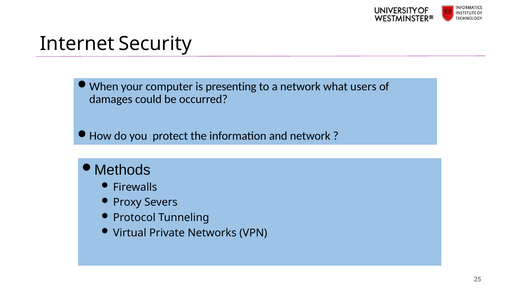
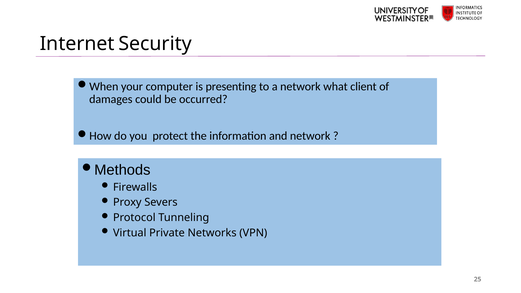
users: users -> client
